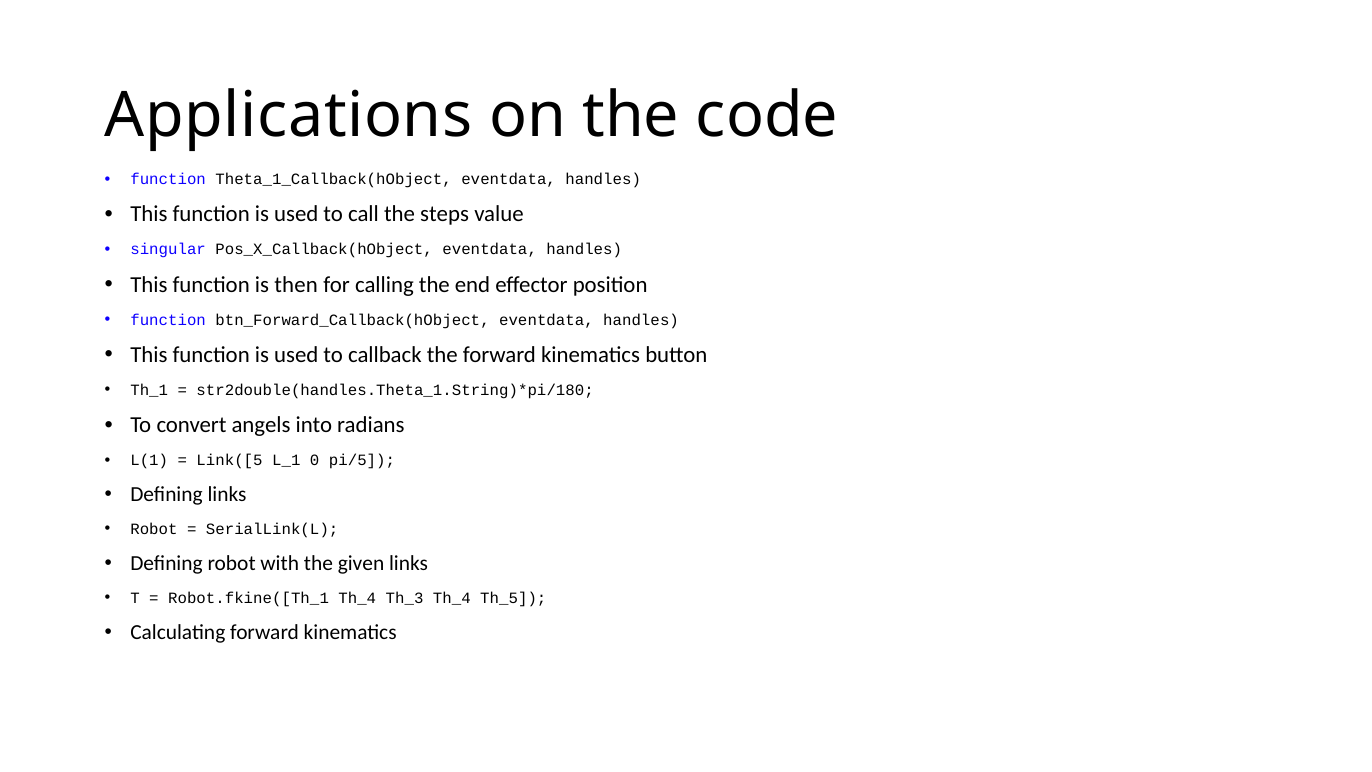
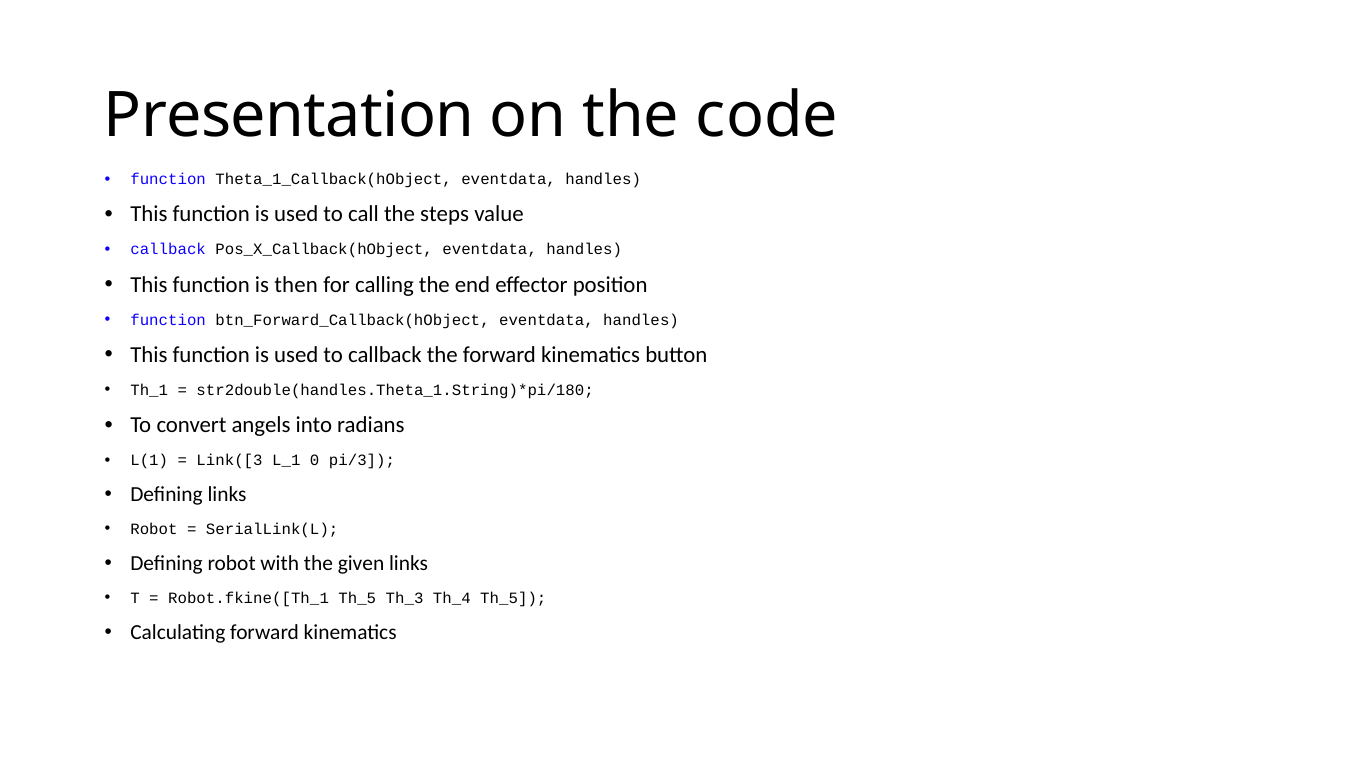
Applications: Applications -> Presentation
singular at (168, 250): singular -> callback
Link([5: Link([5 -> Link([3
pi/5: pi/5 -> pi/3
Robot.fkine([Th_1 Th_4: Th_4 -> Th_5
